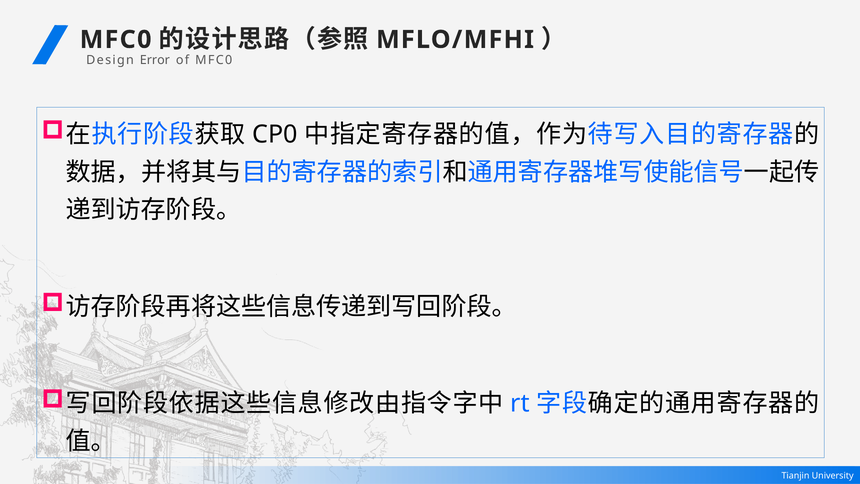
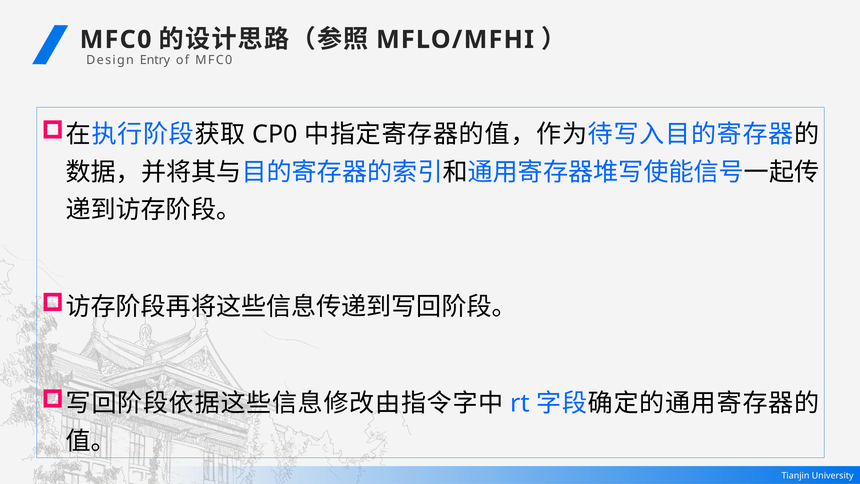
Error: Error -> Entry
